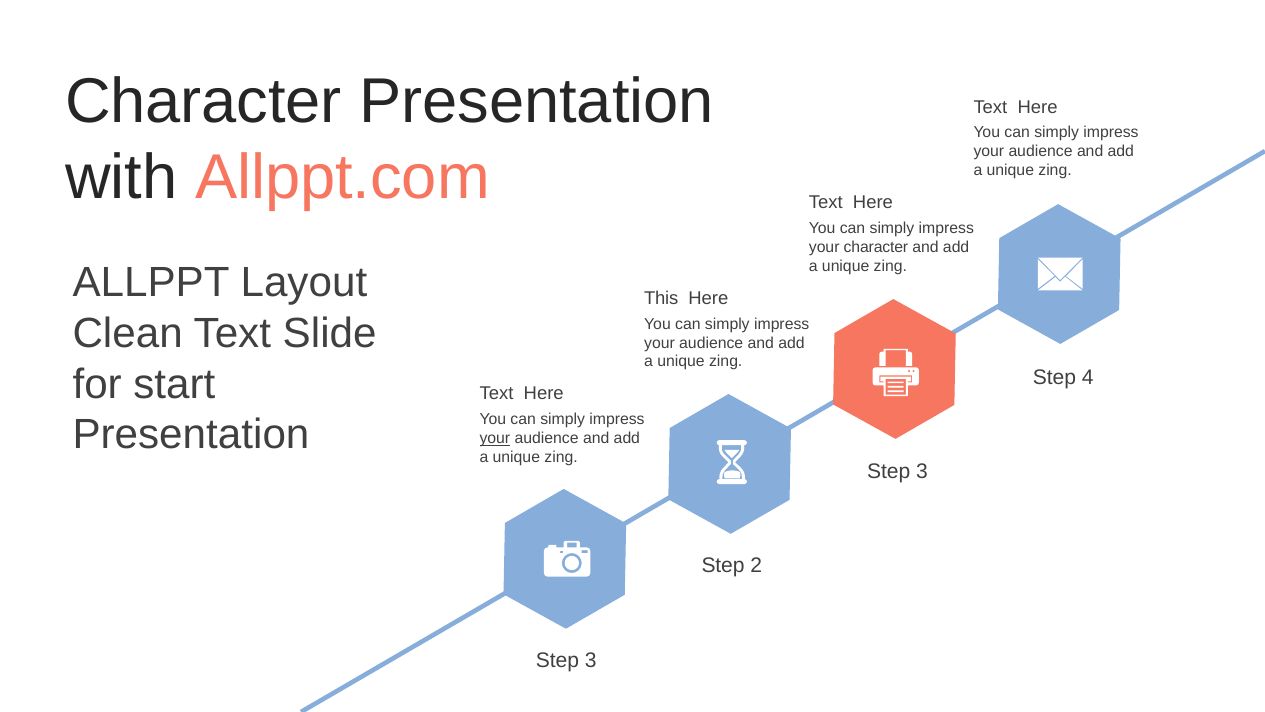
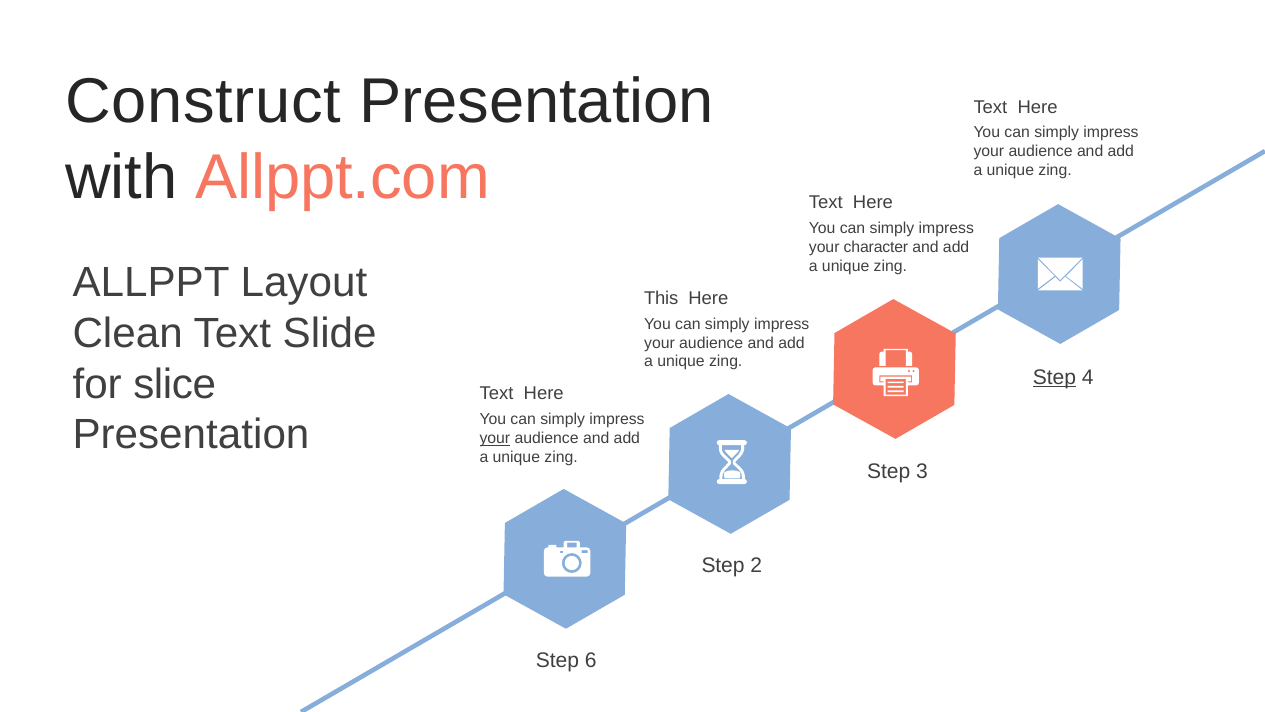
Character at (203, 101): Character -> Construct
start: start -> slice
Step at (1054, 377) underline: none -> present
3 at (591, 660): 3 -> 6
